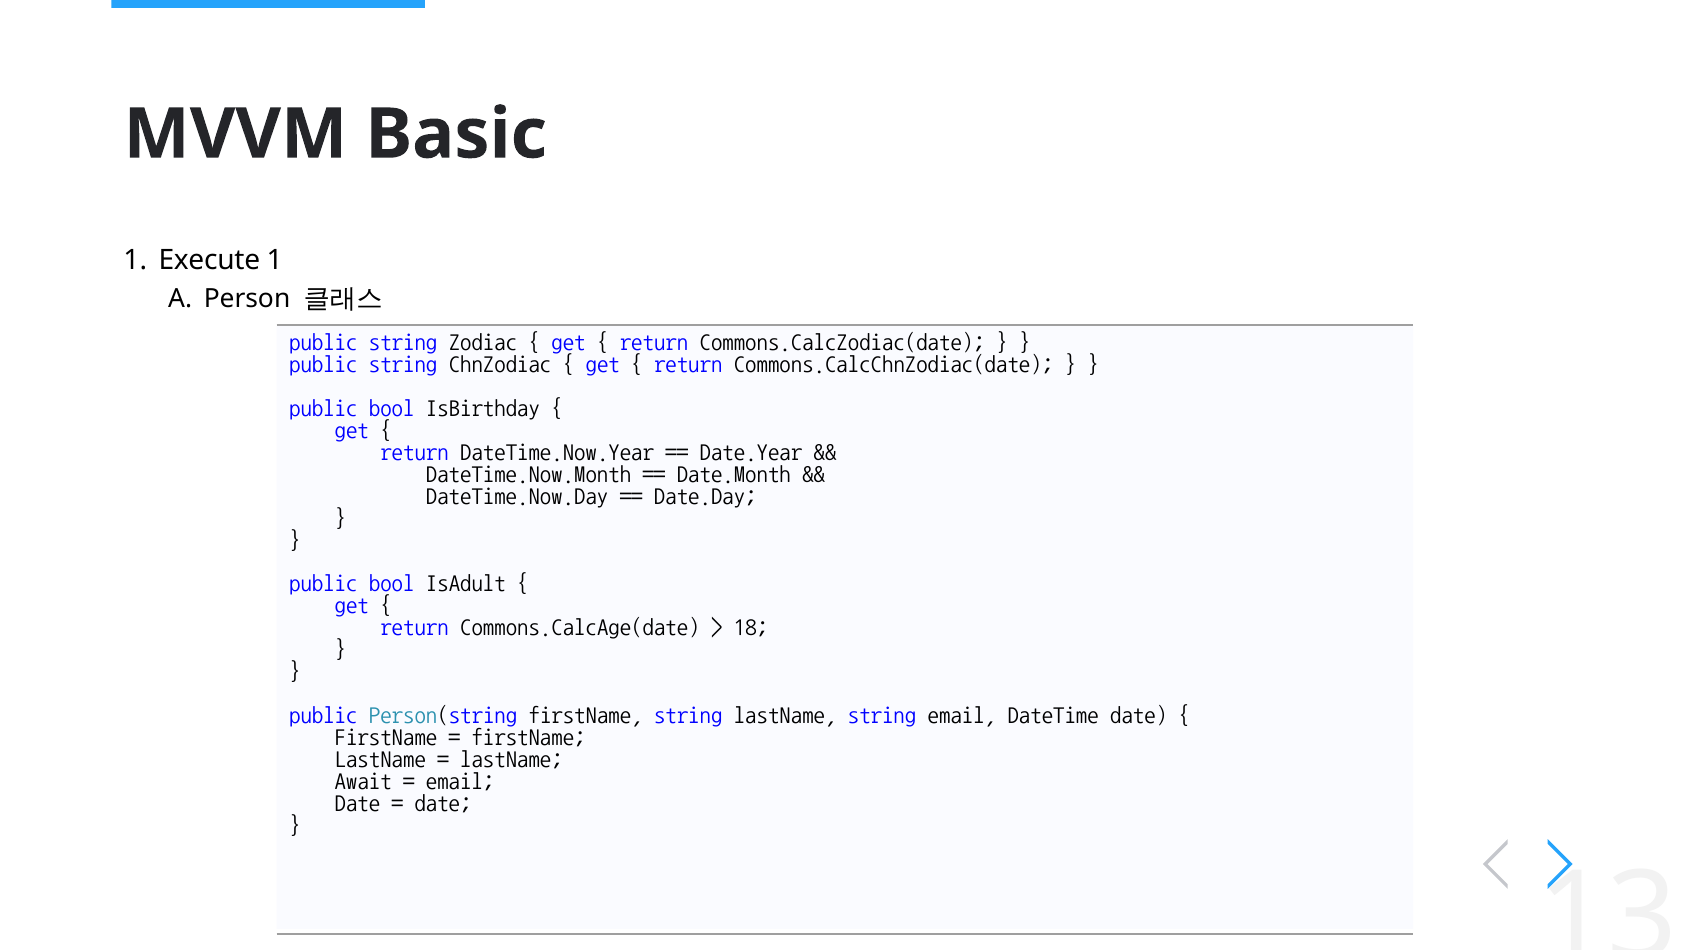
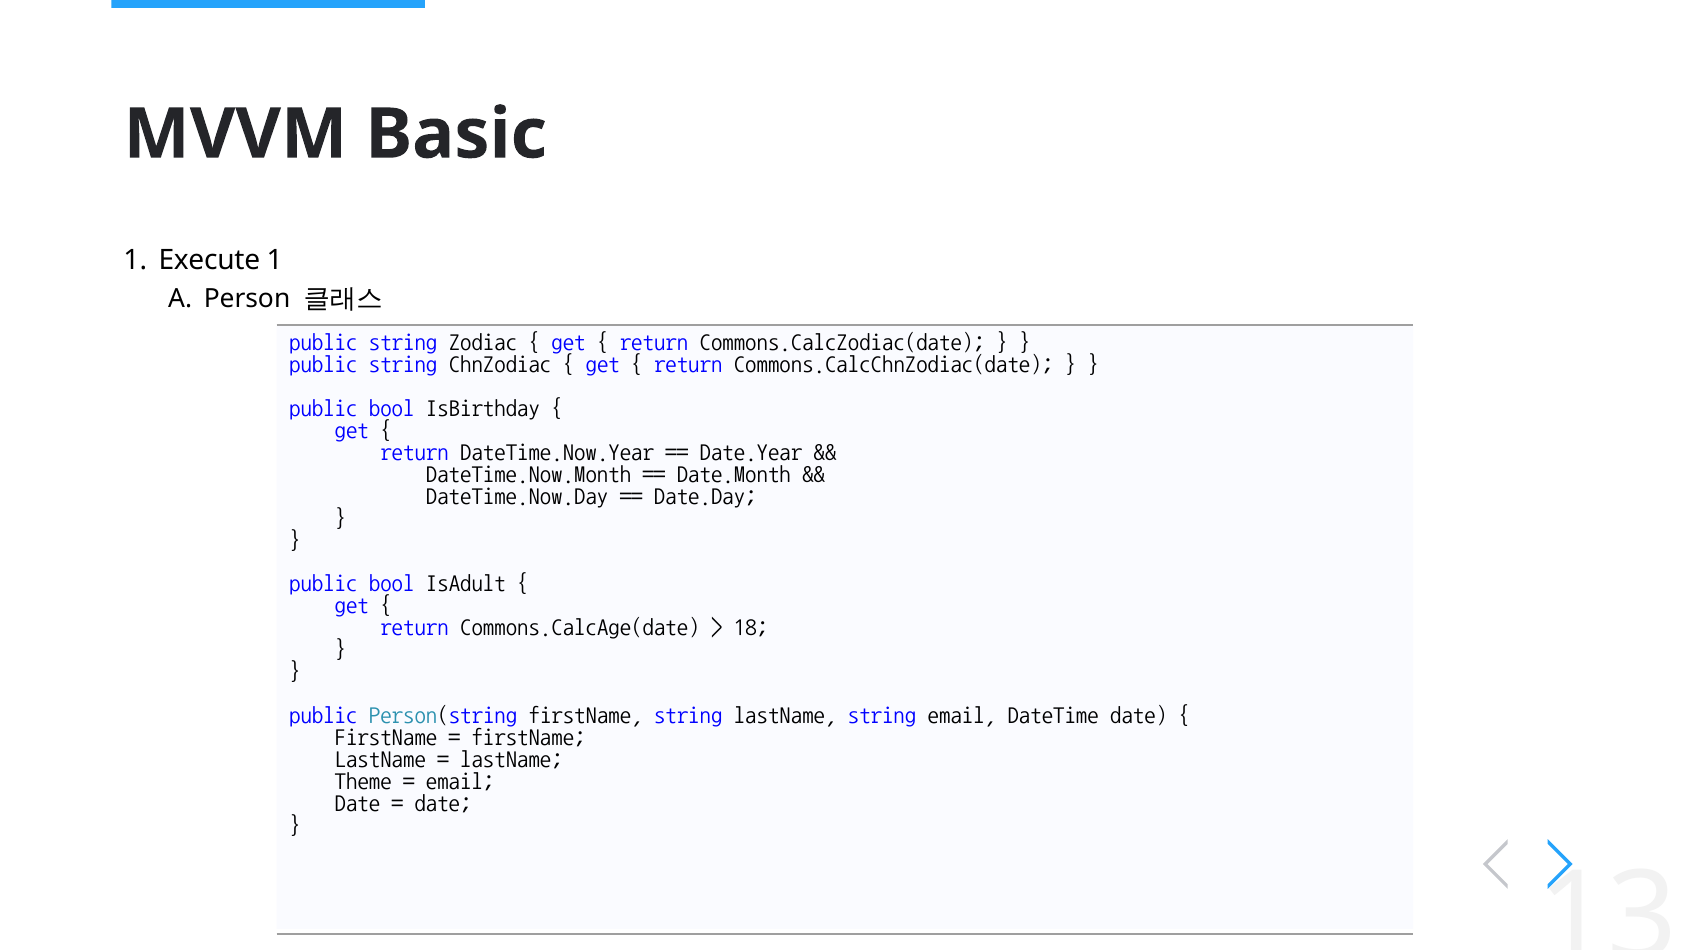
Await: Await -> Theme
